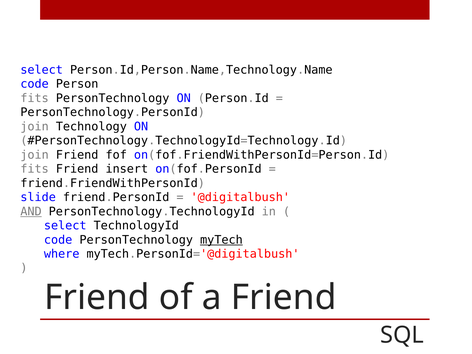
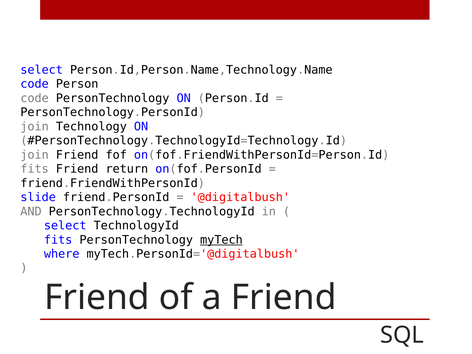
fits at (35, 98): fits -> code
insert: insert -> return
AND underline: present -> none
code at (58, 240): code -> fits
